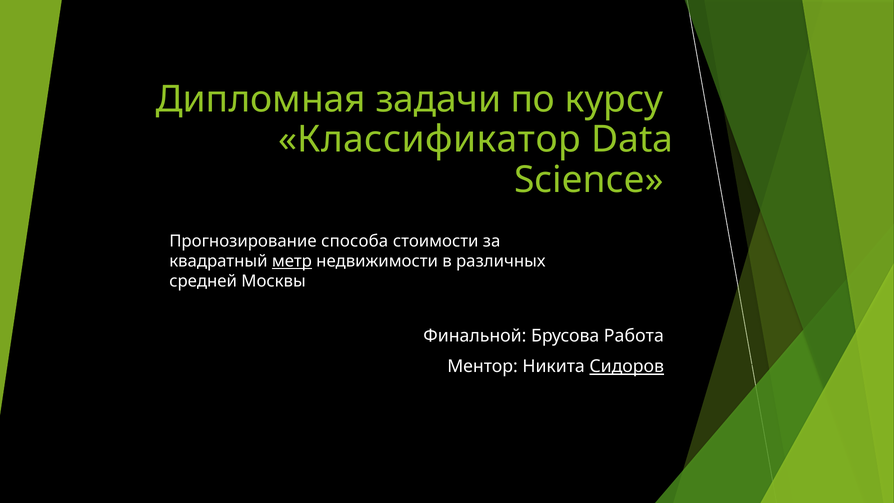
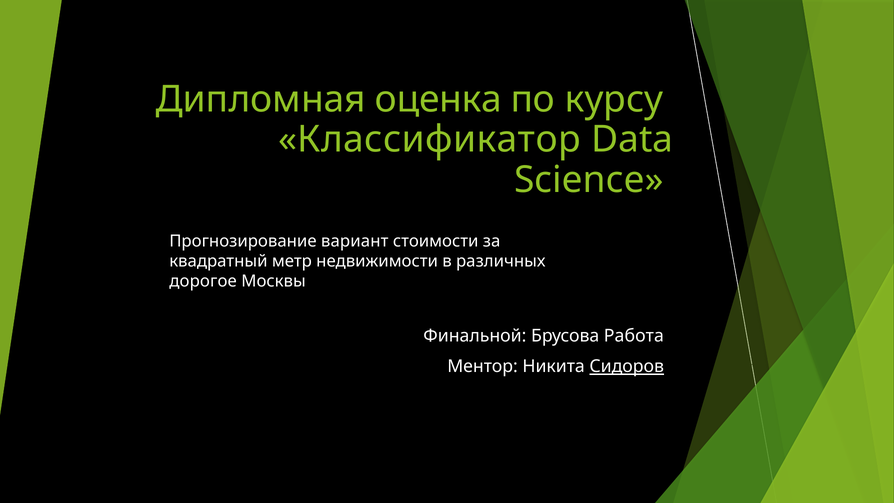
задачи: задачи -> оценка
способа: способа -> вариант
метр underline: present -> none
средней: средней -> дорогое
